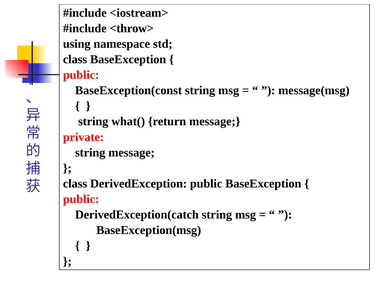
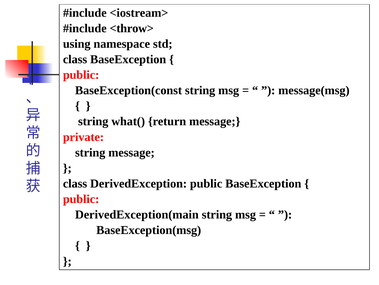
DerivedException(catch: DerivedException(catch -> DerivedException(main
